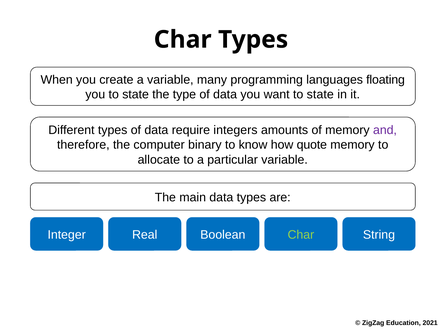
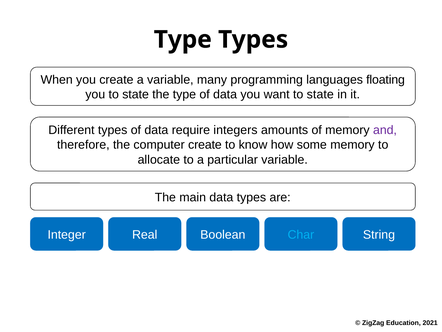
Char at (183, 39): Char -> Type
computer binary: binary -> create
quote: quote -> some
Char at (301, 234) colour: light green -> light blue
